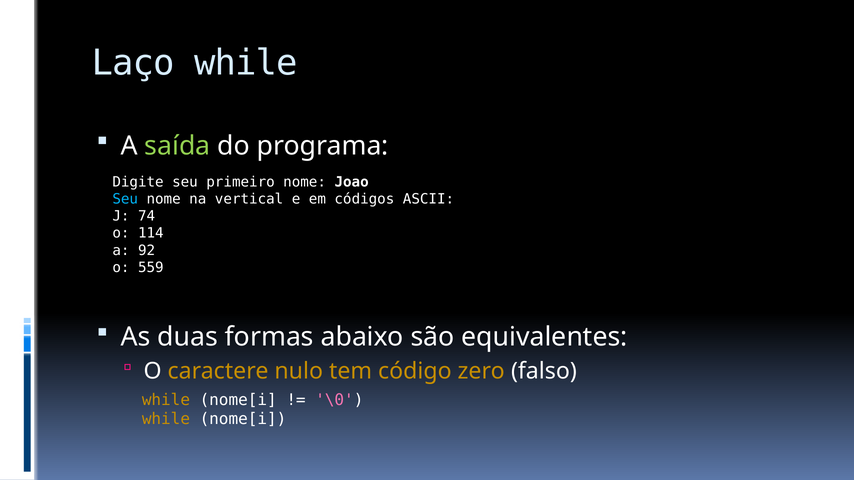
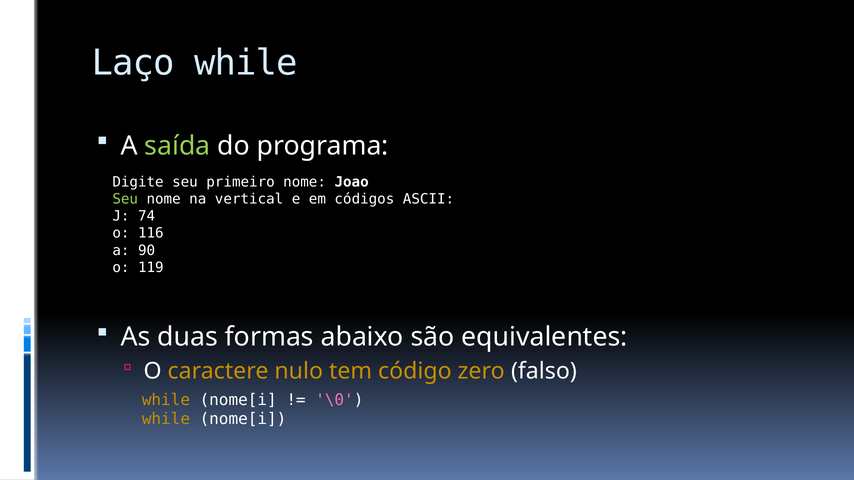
Seu at (125, 199) colour: light blue -> light green
114: 114 -> 116
92: 92 -> 90
559: 559 -> 119
